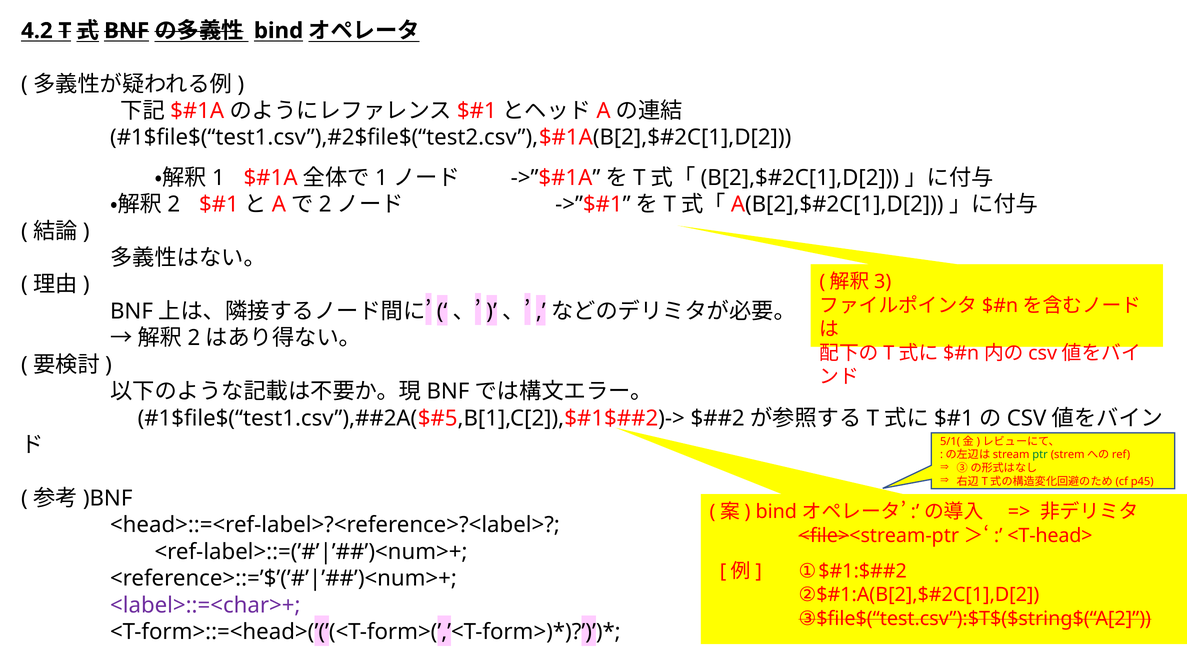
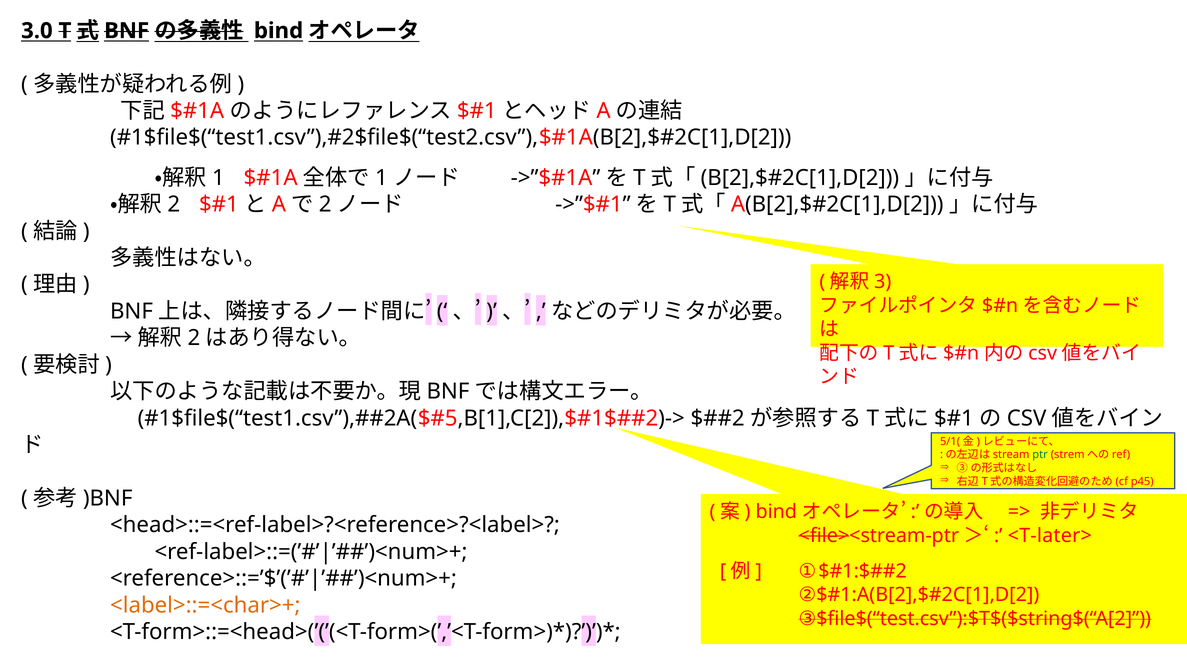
4.2: 4.2 -> 3.0
<T-head>: <T-head> -> <T-later>
<label>::=<char>+ colour: purple -> orange
